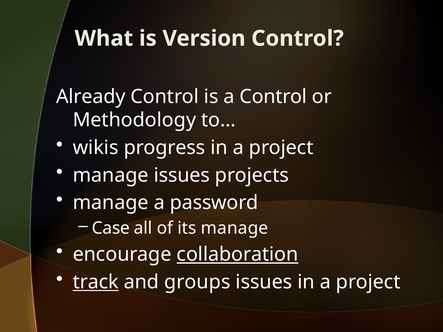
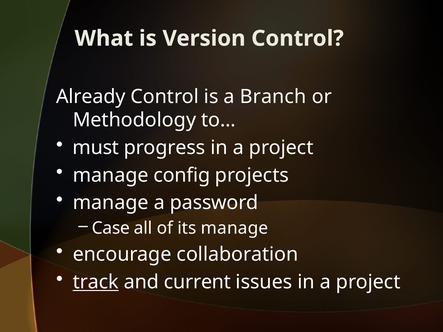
a Control: Control -> Branch
wikis: wikis -> must
manage issues: issues -> config
collaboration underline: present -> none
groups: groups -> current
